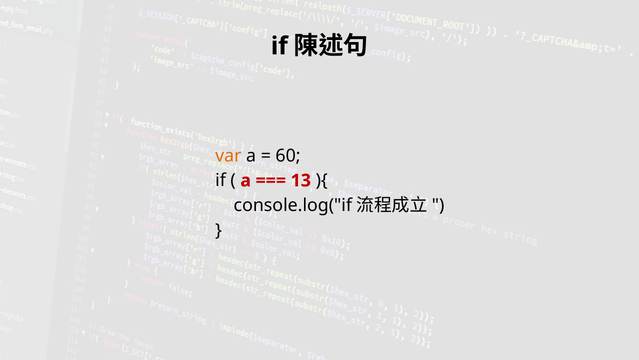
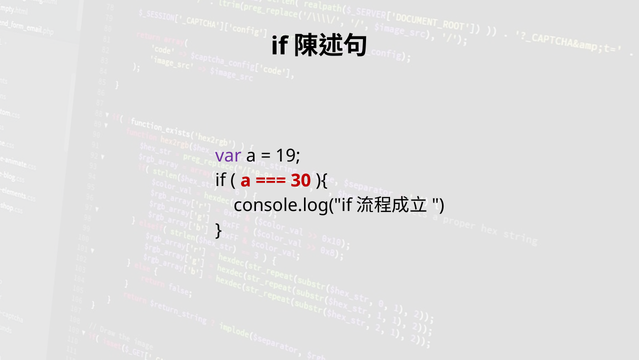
var colour: orange -> purple
60: 60 -> 19
13: 13 -> 30
